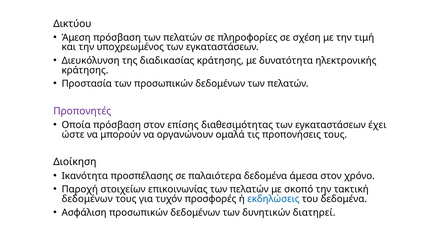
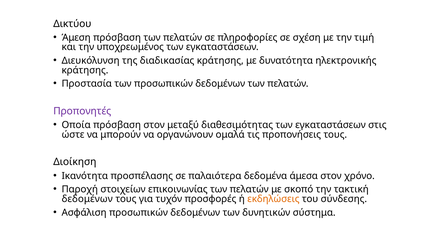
επίσης: επίσης -> μεταξύ
έχει: έχει -> στις
εκδηλώσεις colour: blue -> orange
του δεδομένα: δεδομένα -> σύνδεσης
διατηρεί: διατηρεί -> σύστημα
